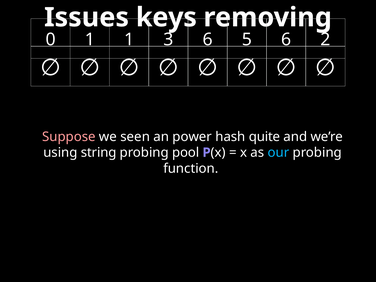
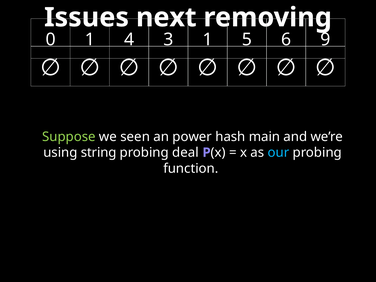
keys: keys -> next
1 1: 1 -> 4
3 6: 6 -> 1
2: 2 -> 9
Suppose colour: pink -> light green
quite: quite -> main
pool: pool -> deal
